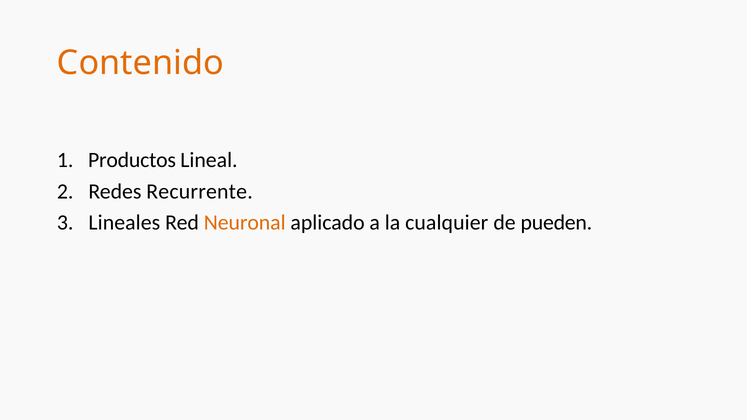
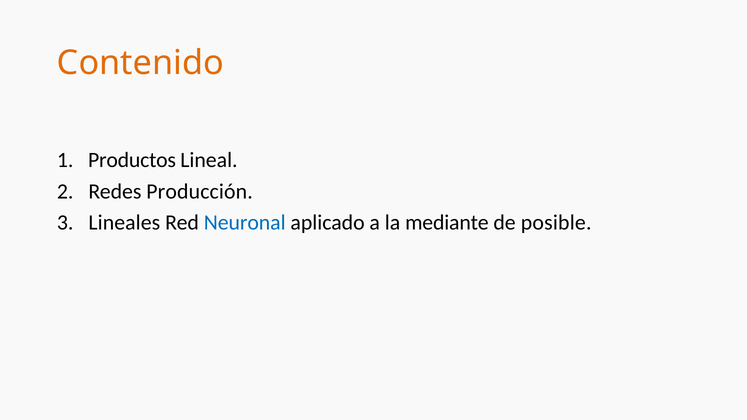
Recurrente: Recurrente -> Producción
Neuronal colour: orange -> blue
cualquier: cualquier -> mediante
pueden: pueden -> posible
